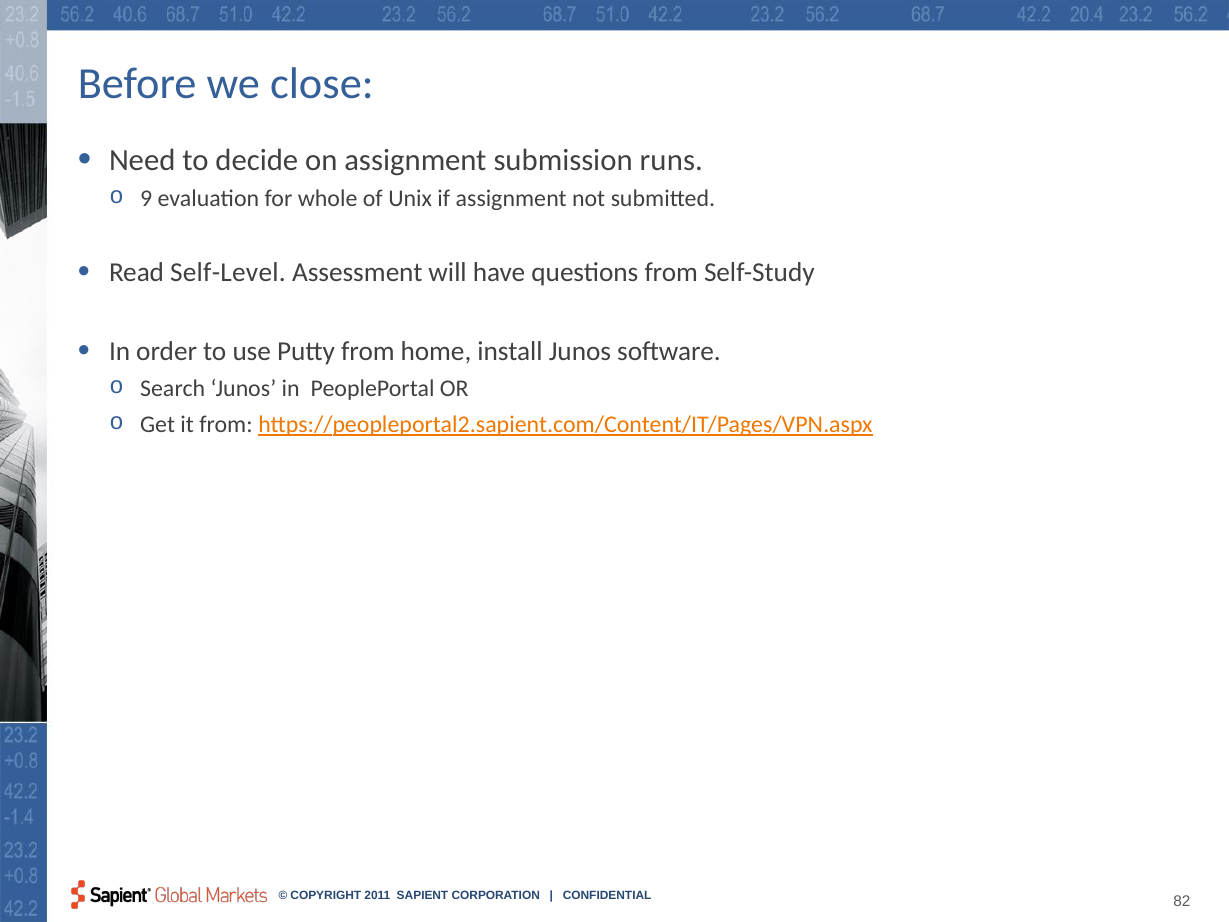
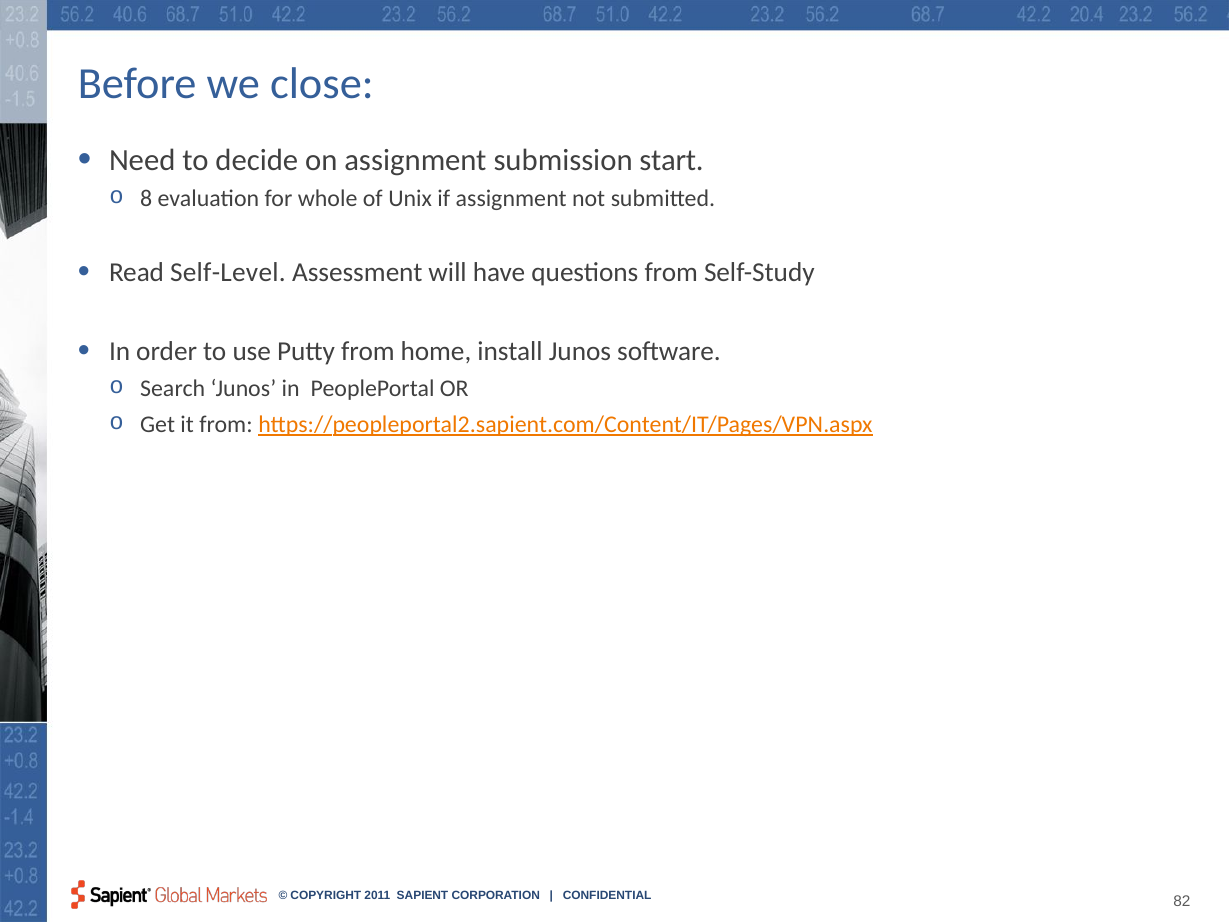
runs: runs -> start
9: 9 -> 8
